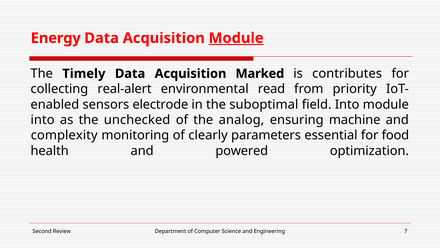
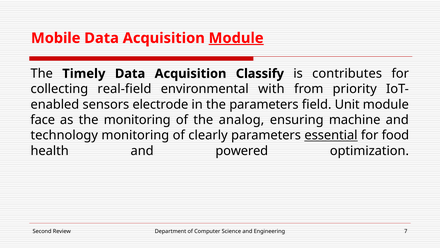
Energy: Energy -> Mobile
Marked: Marked -> Classify
real-alert: real-alert -> real-field
read: read -> with
the suboptimal: suboptimal -> parameters
field Into: Into -> Unit
into at (43, 120): into -> face
the unchecked: unchecked -> monitoring
complexity: complexity -> technology
essential underline: none -> present
